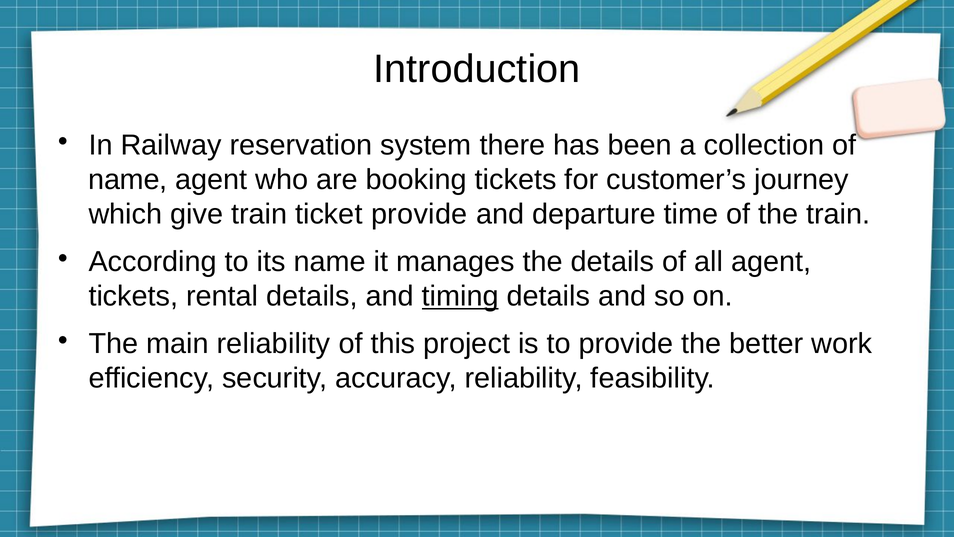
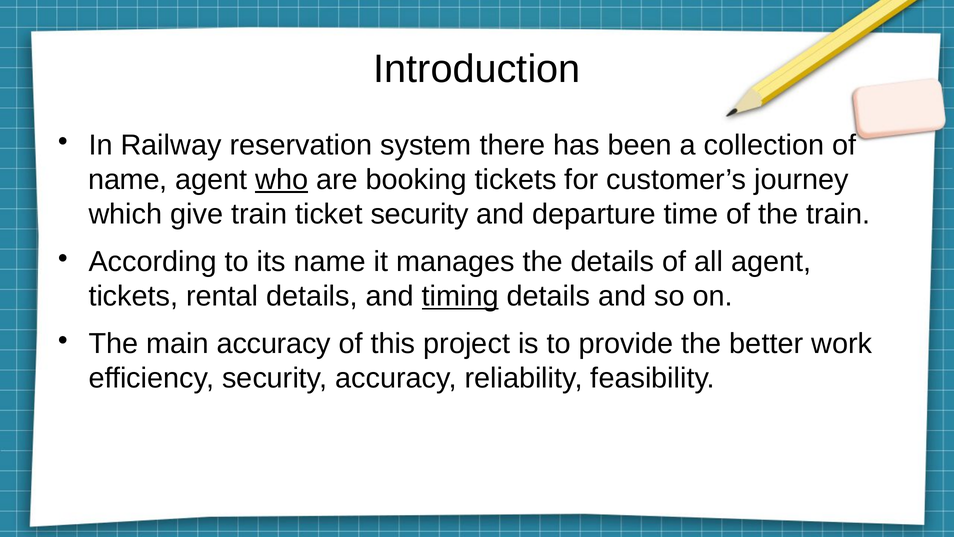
who underline: none -> present
ticket provide: provide -> security
main reliability: reliability -> accuracy
